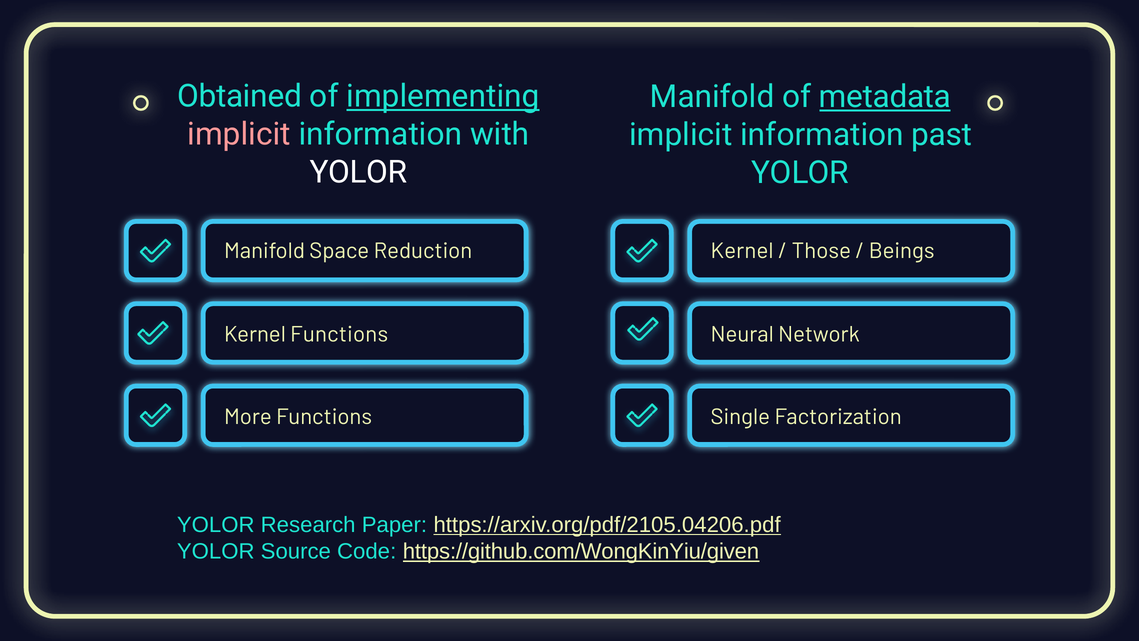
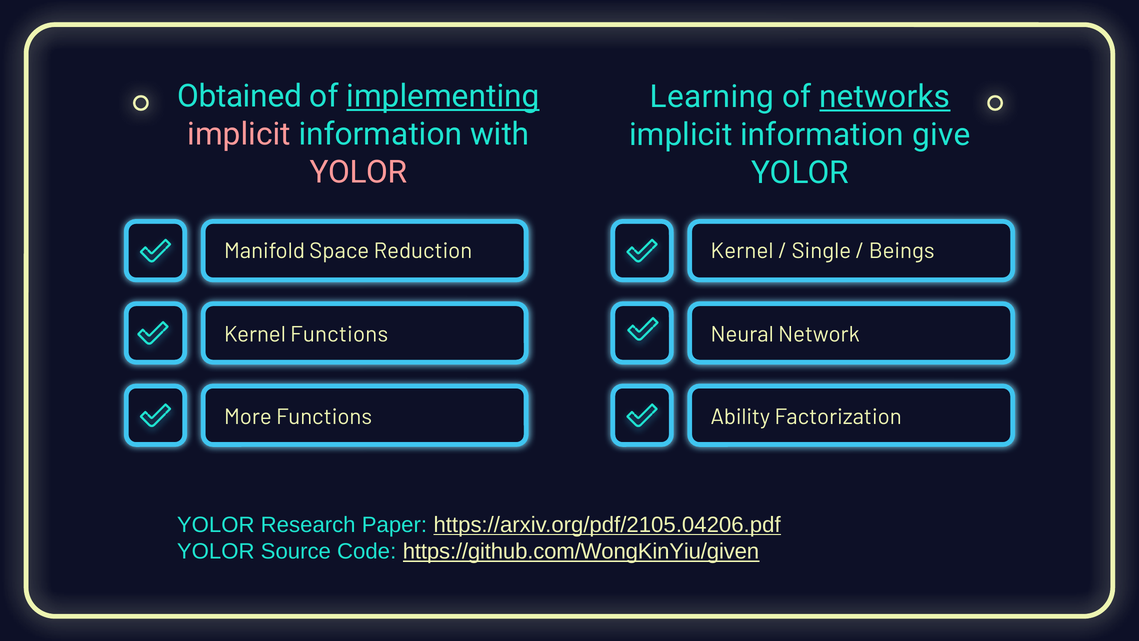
Manifold at (712, 97): Manifold -> Learning
metadata: metadata -> networks
past: past -> give
YOLOR at (358, 172) colour: white -> pink
Those: Those -> Single
Single: Single -> Ability
